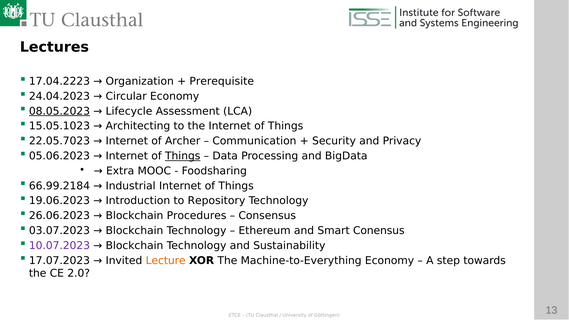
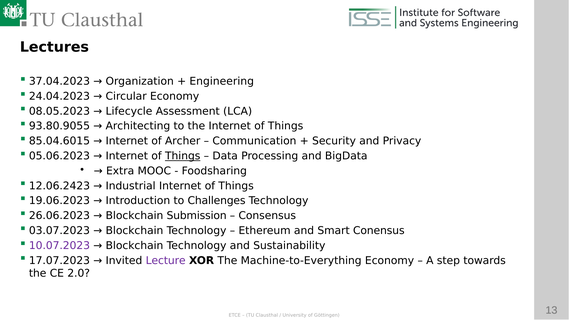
17.04.2223: 17.04.2223 -> 37.04.2023
Prerequisite: Prerequisite -> Engineering
08.05.2023 underline: present -> none
15.05.1023: 15.05.1023 -> 93.80.9055
22.05.7023: 22.05.7023 -> 85.04.6015
66.99.2184: 66.99.2184 -> 12.06.2423
Repository: Repository -> Challenges
Procedures: Procedures -> Submission
Lecture colour: orange -> purple
